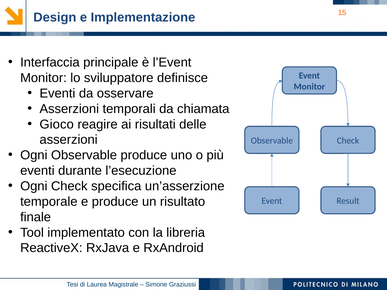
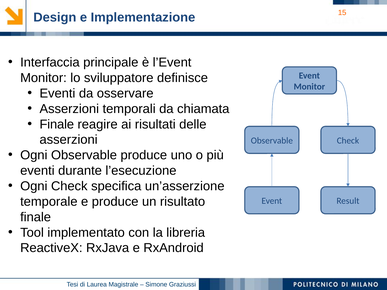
Gioco at (57, 124): Gioco -> Finale
